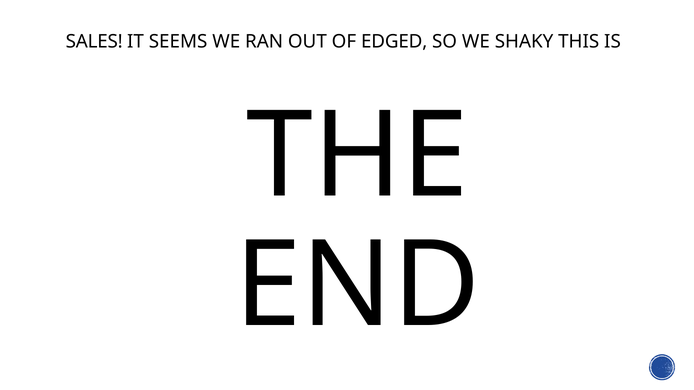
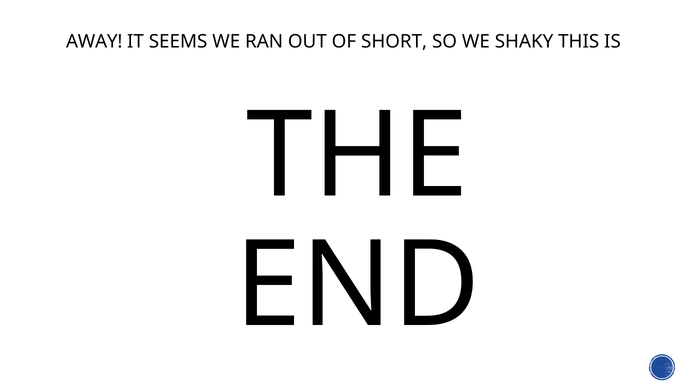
SALES: SALES -> AWAY
EDGED: EDGED -> SHORT
